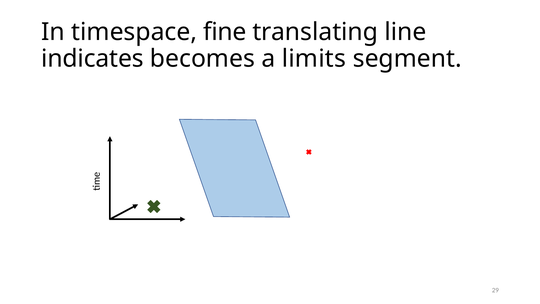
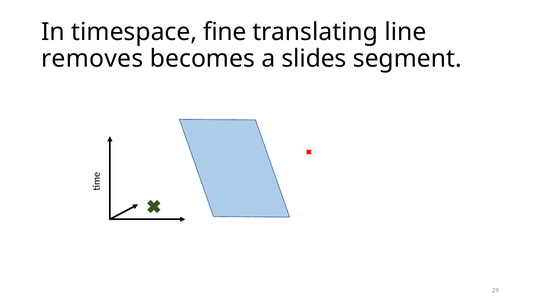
indicates: indicates -> removes
limits: limits -> slides
